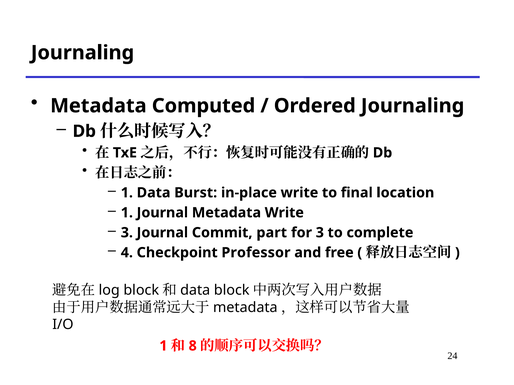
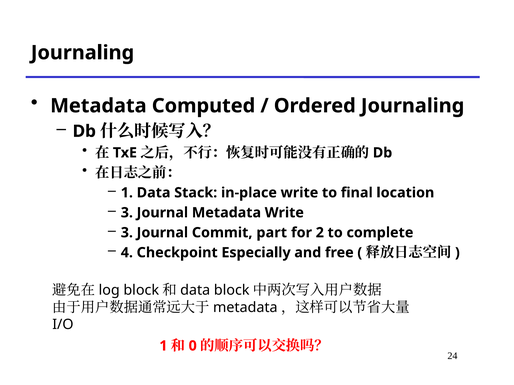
Burst: Burst -> Stack
1 at (127, 213): 1 -> 3
for 3: 3 -> 2
Professor: Professor -> Especially
8: 8 -> 0
